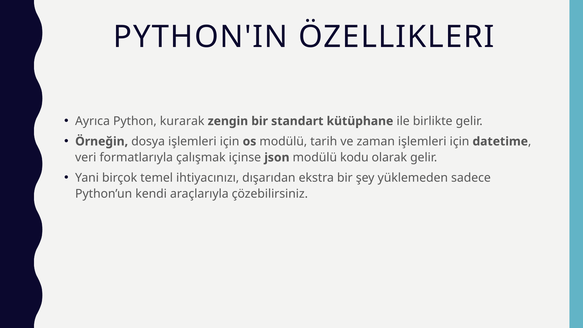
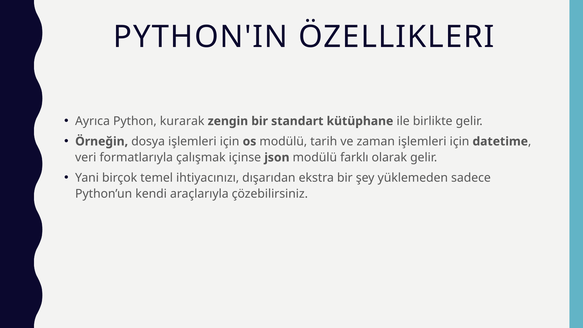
kodu: kodu -> farklı
